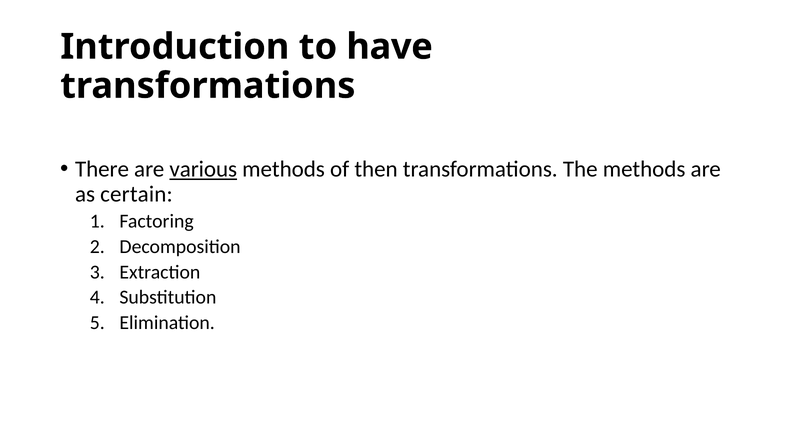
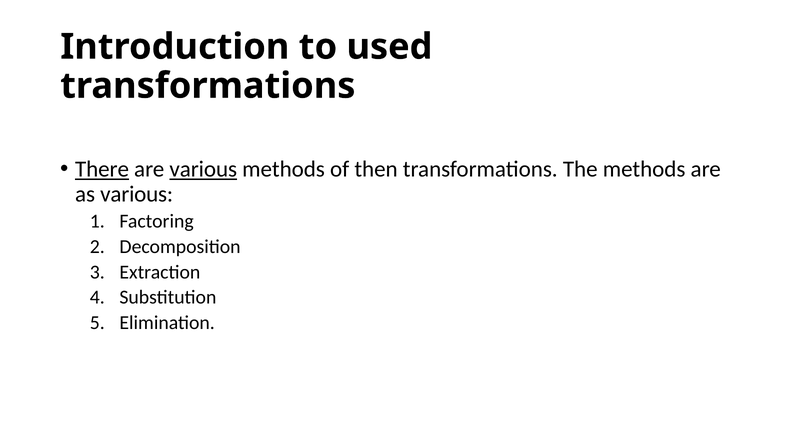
have: have -> used
There underline: none -> present
as certain: certain -> various
